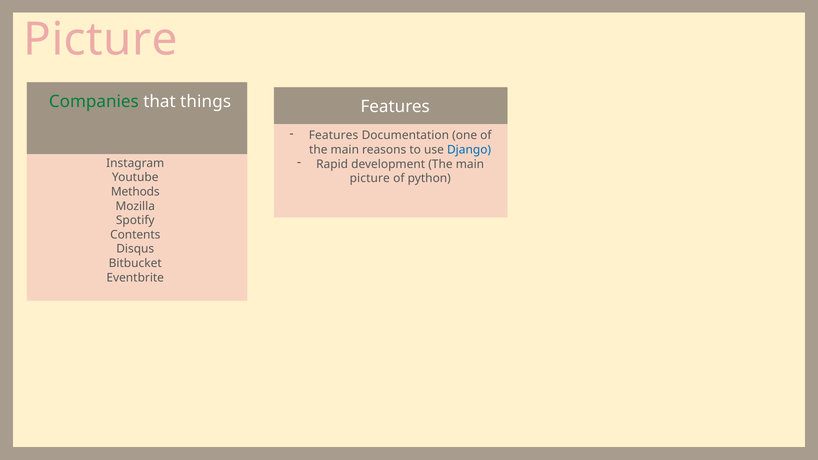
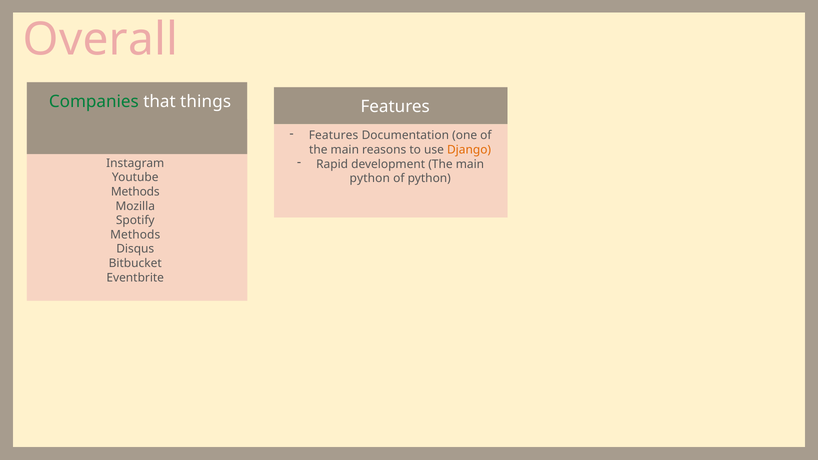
Picture at (101, 39): Picture -> Overall
Django colour: blue -> orange
picture at (370, 179): picture -> python
Contents at (135, 235): Contents -> Methods
